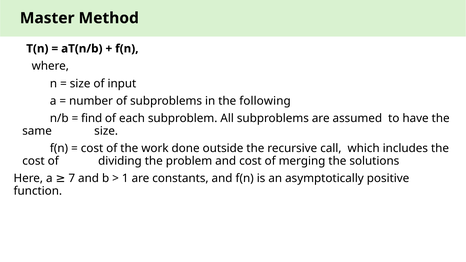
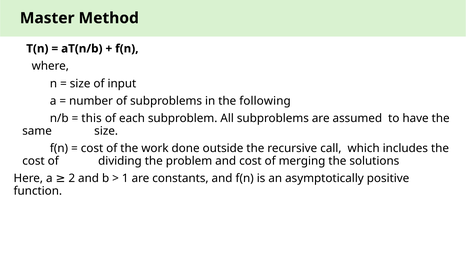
find: find -> this
7: 7 -> 2
